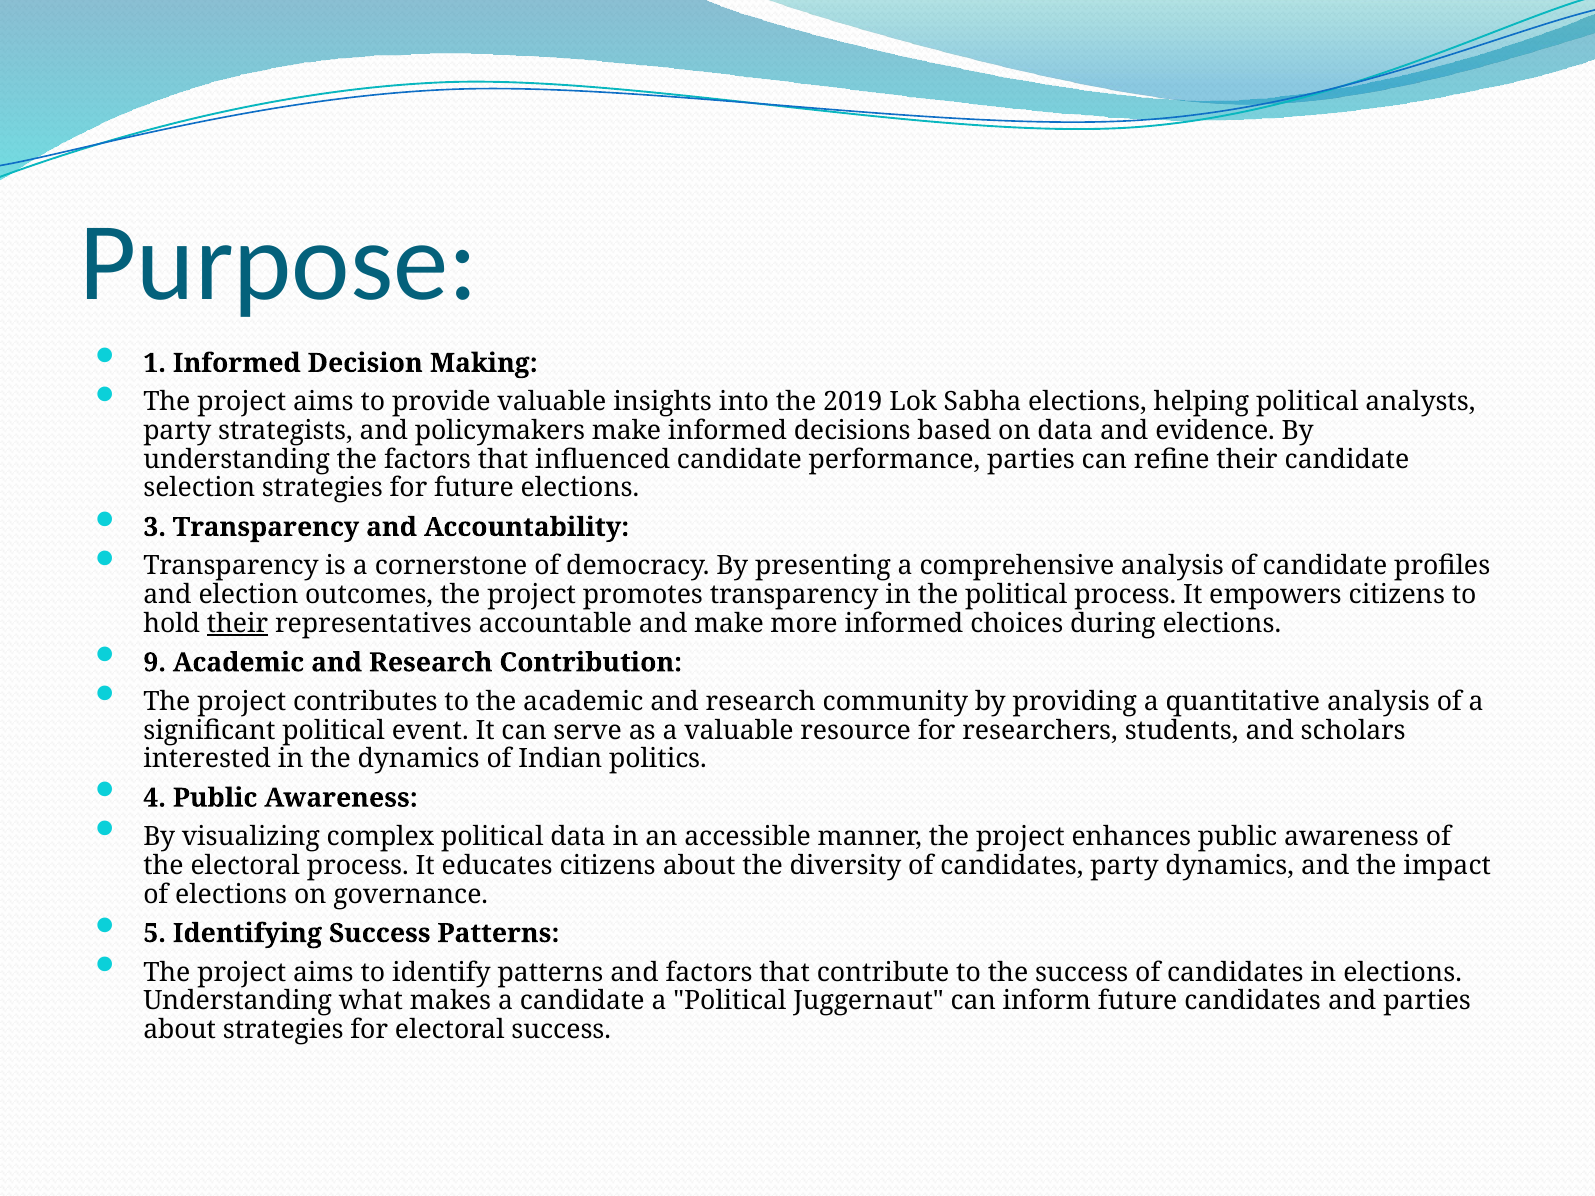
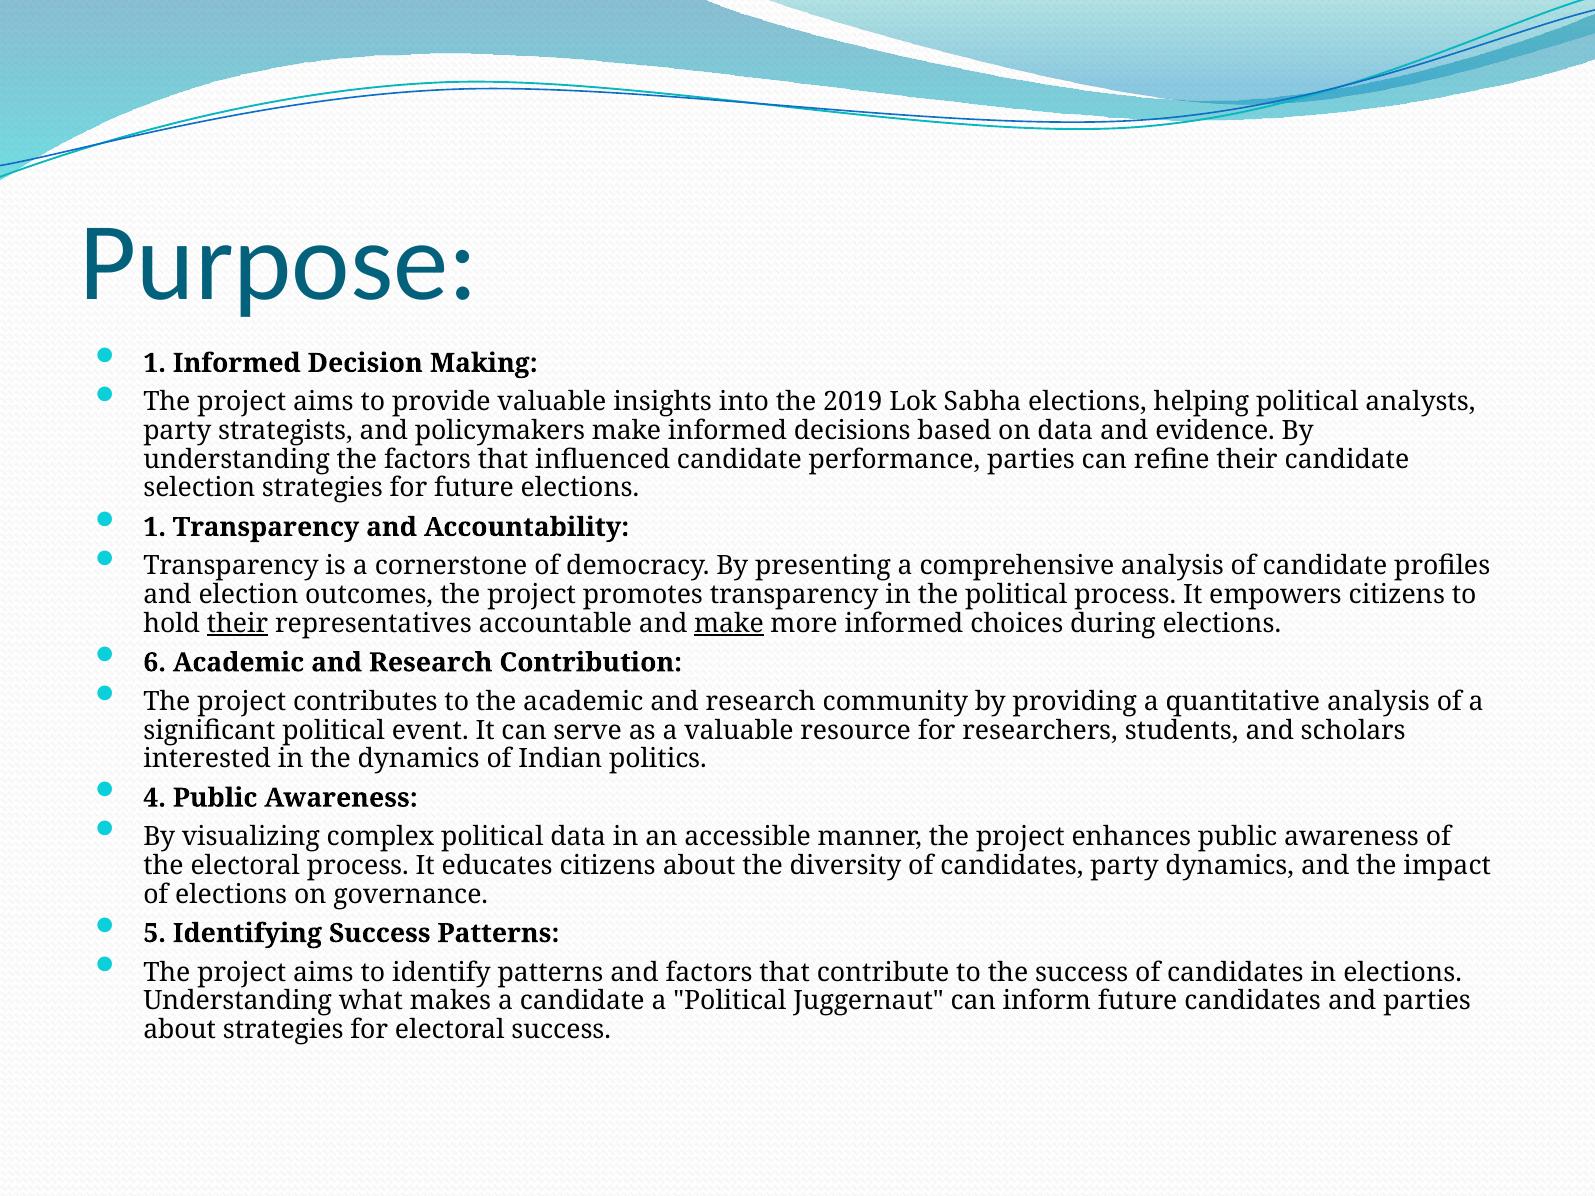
3 at (155, 527): 3 -> 1
make at (729, 624) underline: none -> present
9: 9 -> 6
